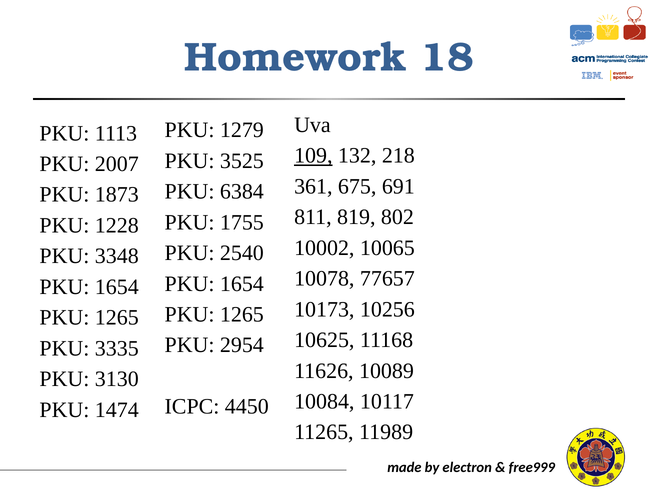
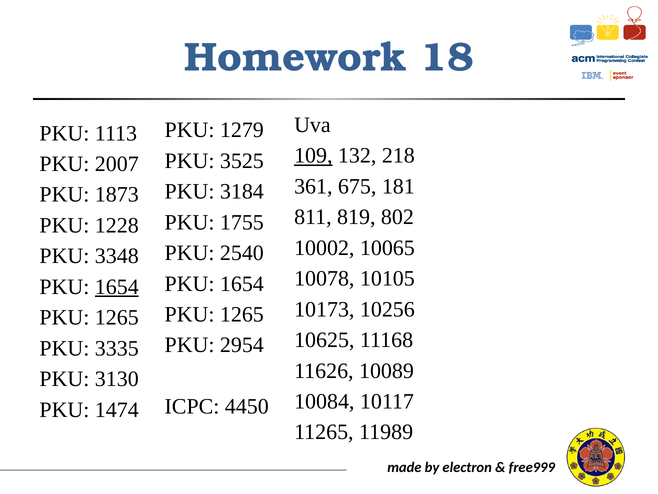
691: 691 -> 181
6384: 6384 -> 3184
77657: 77657 -> 10105
1654 at (117, 287) underline: none -> present
